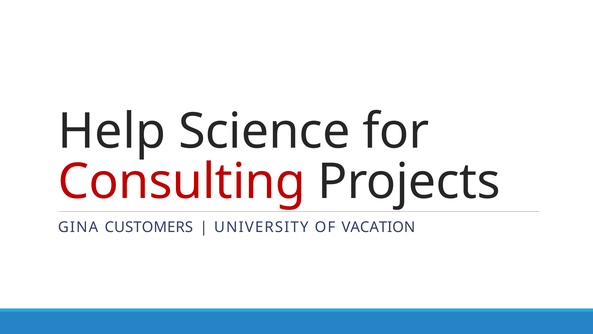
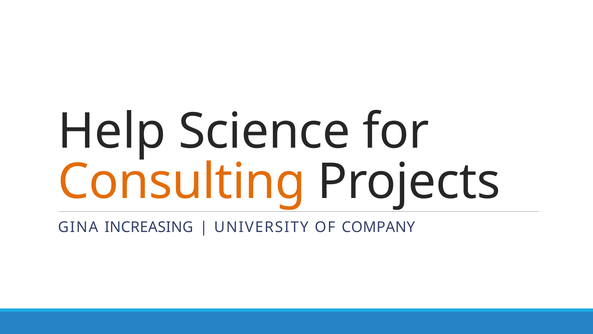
Consulting colour: red -> orange
CUSTOMERS: CUSTOMERS -> INCREASING
VACATION: VACATION -> COMPANY
